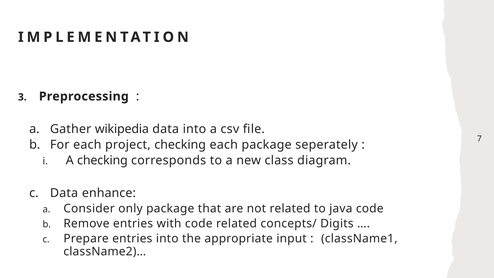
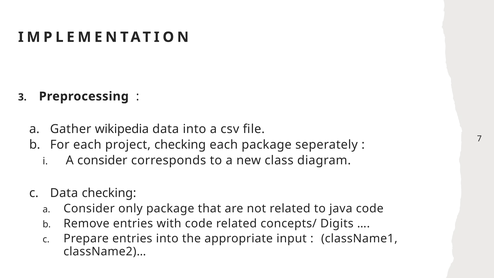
checking at (102, 160): checking -> consider
Data enhance: enhance -> checking
